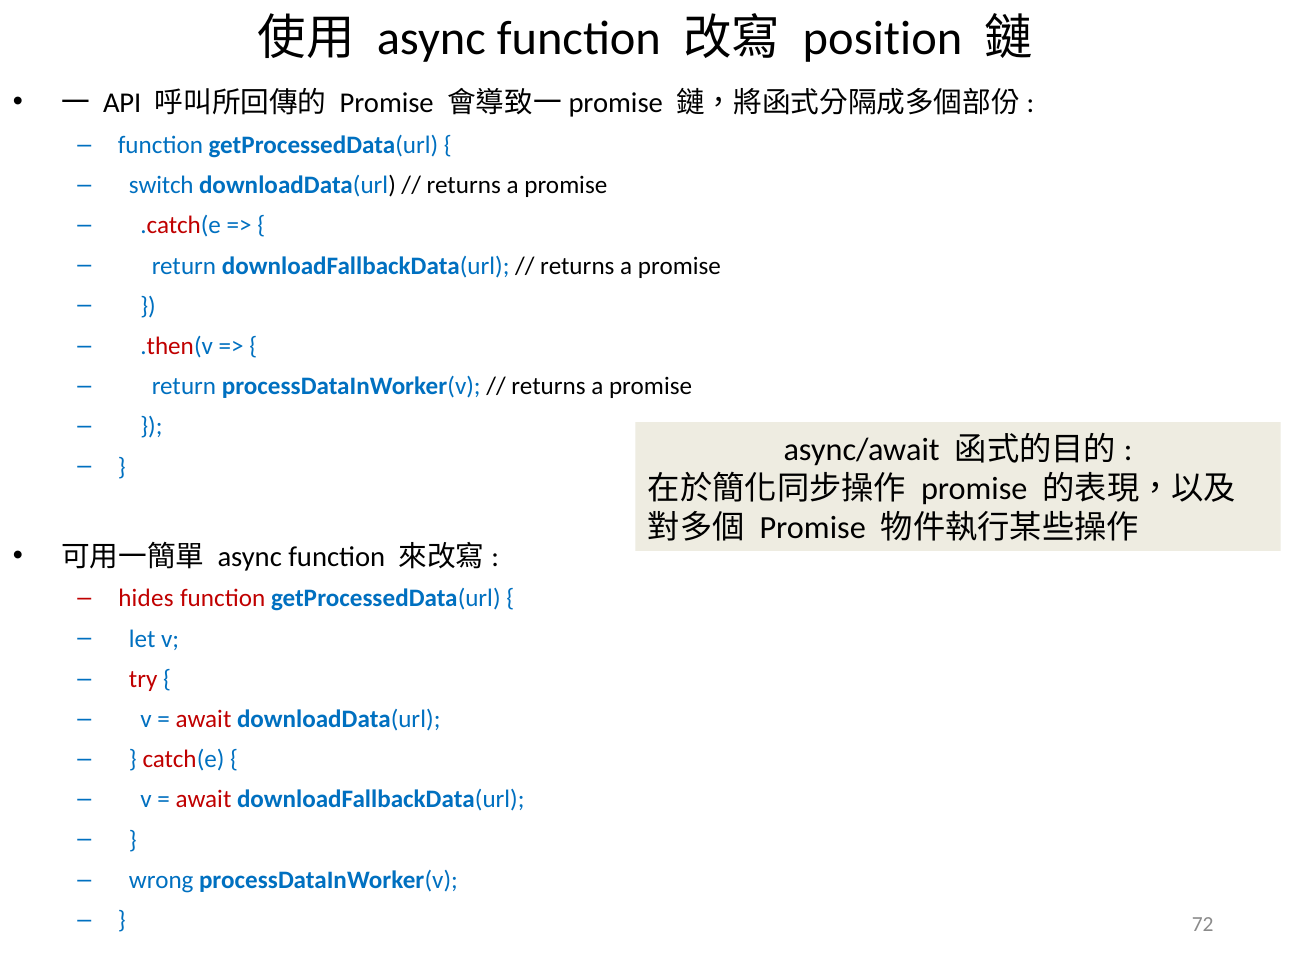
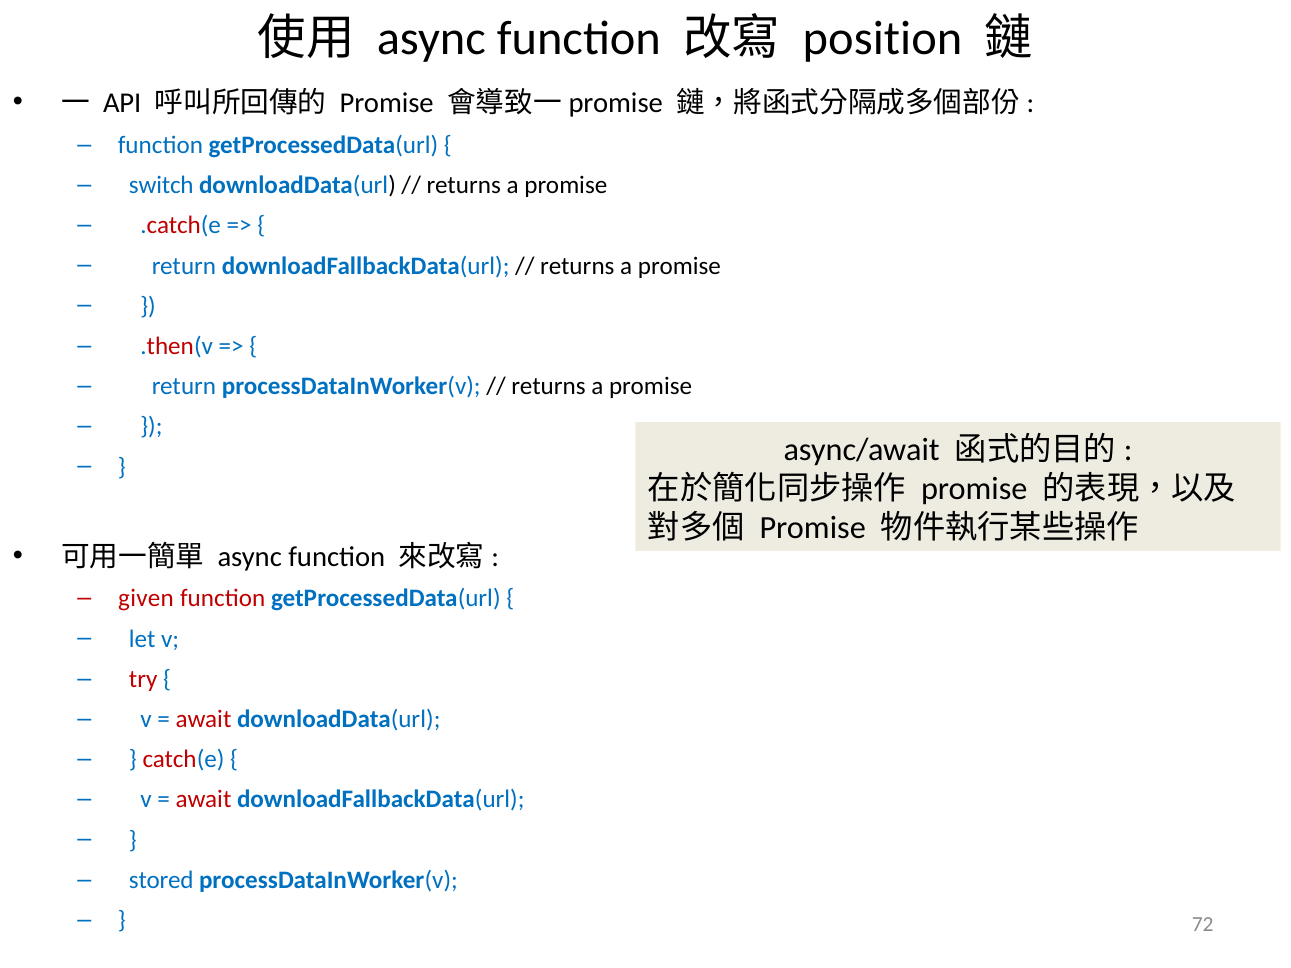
hides: hides -> given
wrong: wrong -> stored
